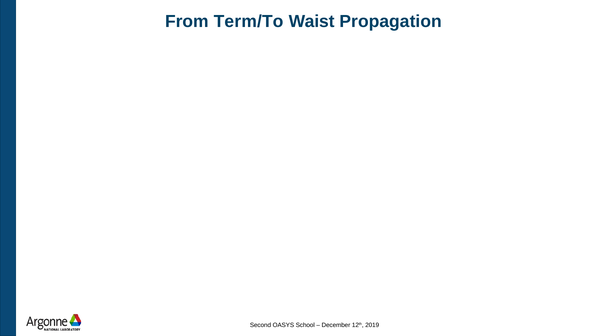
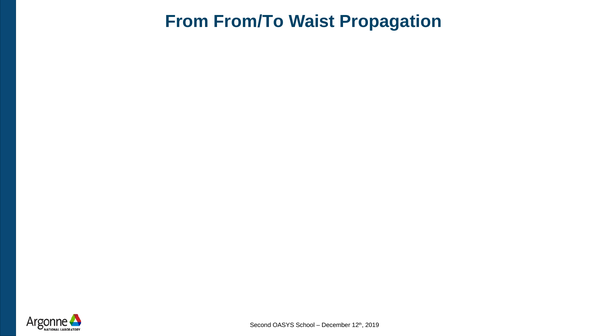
Term/To: Term/To -> From/To
